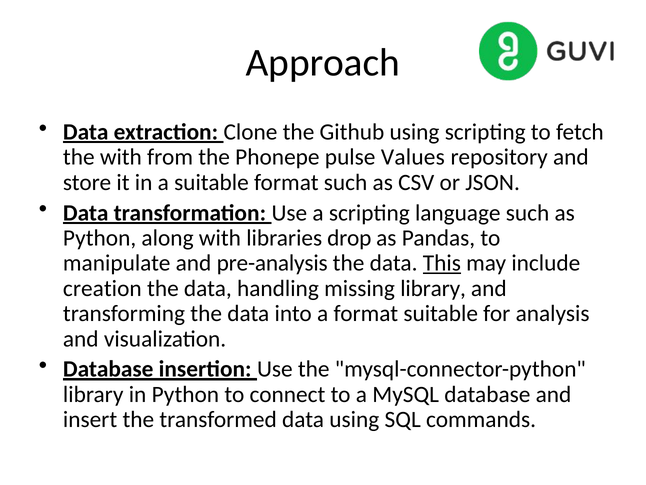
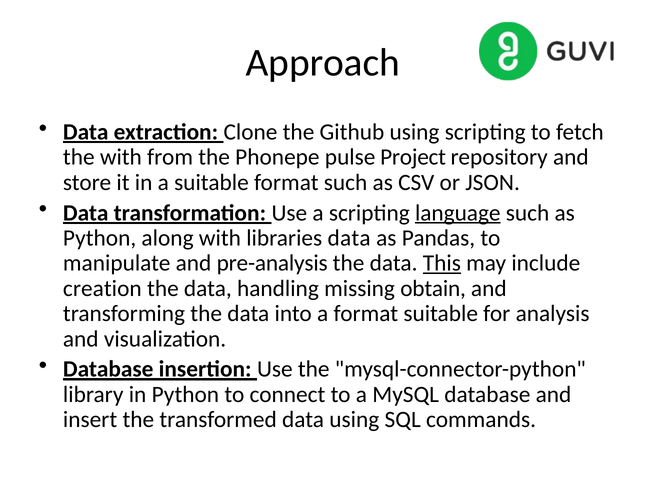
Values: Values -> Project
language underline: none -> present
libraries drop: drop -> data
missing library: library -> obtain
